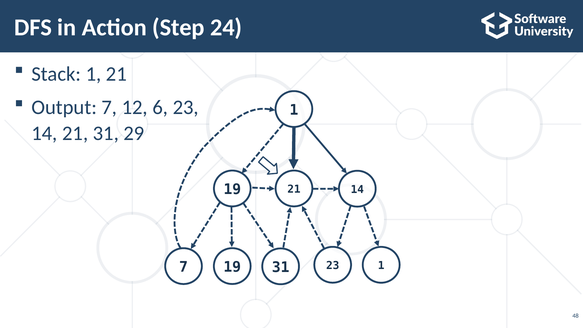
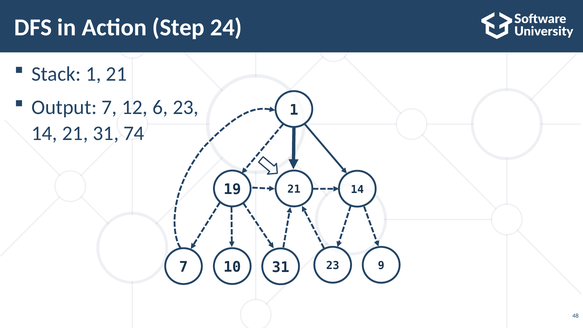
29: 29 -> 74
7 19: 19 -> 10
31 1: 1 -> 9
